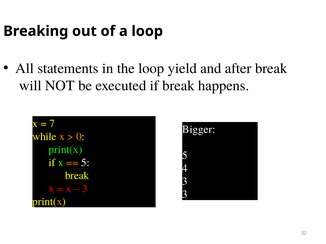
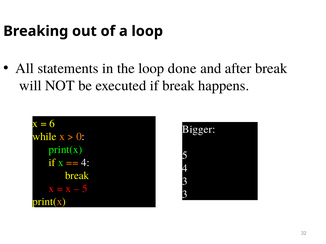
yield: yield -> done
7: 7 -> 6
5 at (85, 163): 5 -> 4
3 at (85, 189): 3 -> 5
